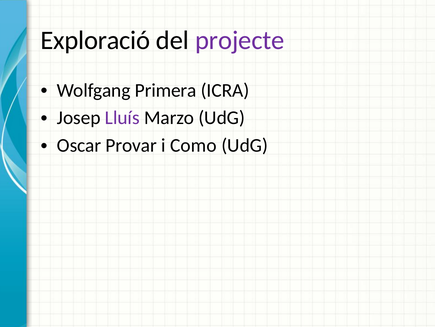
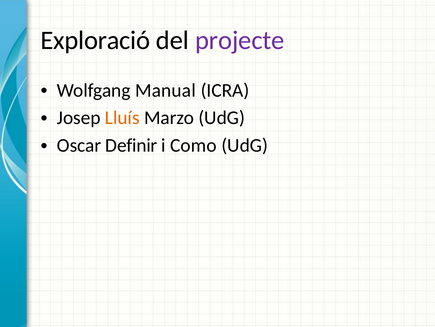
Primera: Primera -> Manual
Lluís colour: purple -> orange
Provar: Provar -> Definir
